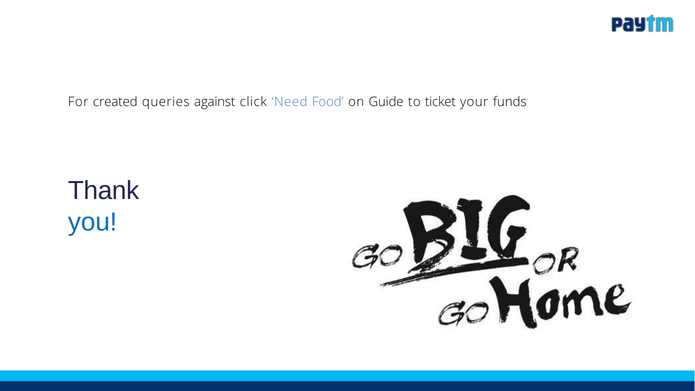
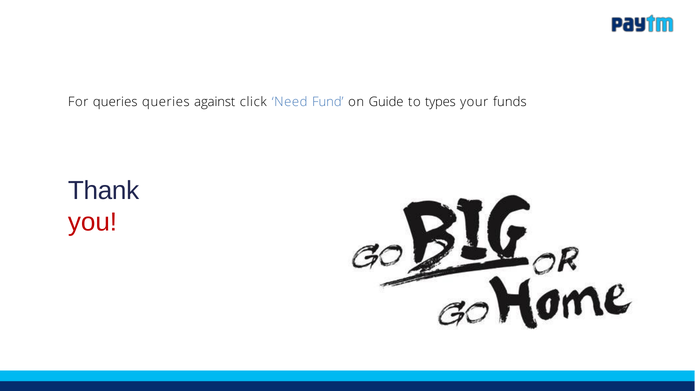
For created: created -> queries
Food: Food -> Fund
ticket: ticket -> types
you colour: blue -> red
